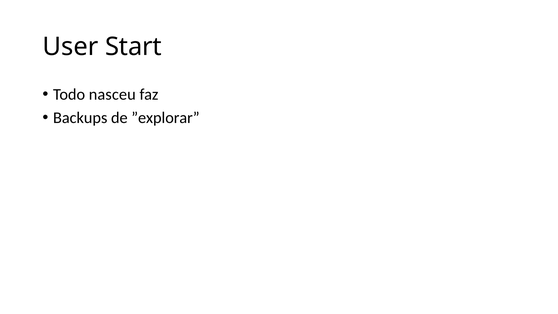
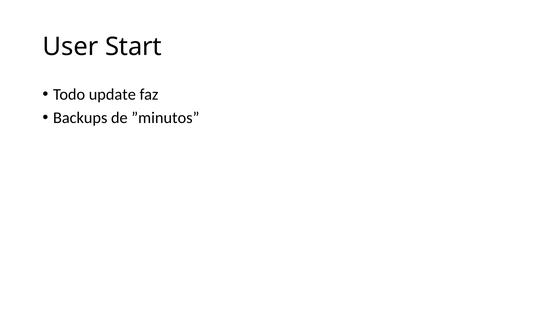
nasceu: nasceu -> update
”explorar: ”explorar -> ”minutos
